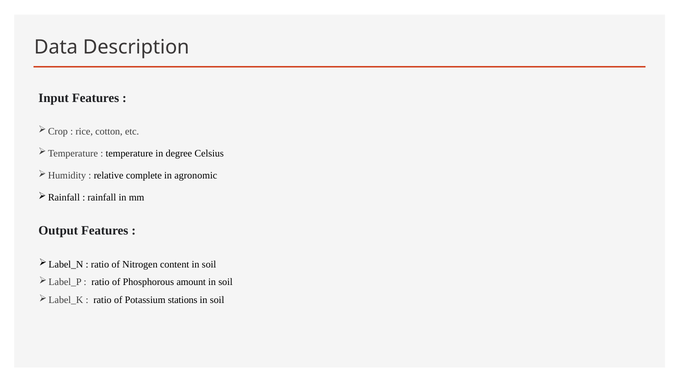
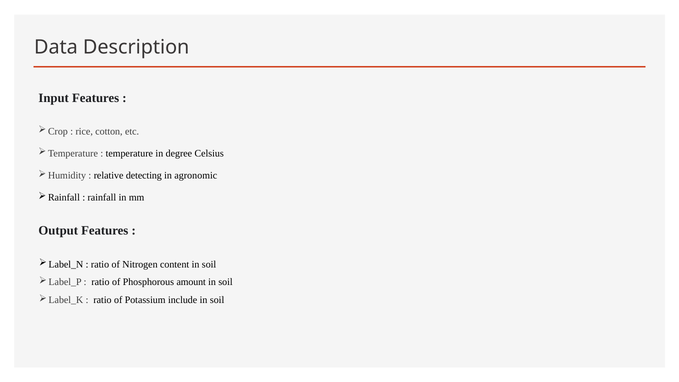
complete: complete -> detecting
stations: stations -> include
